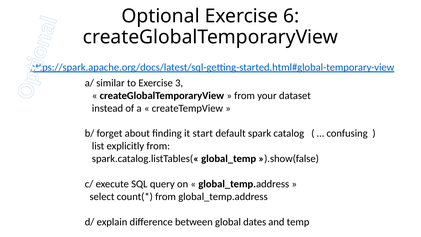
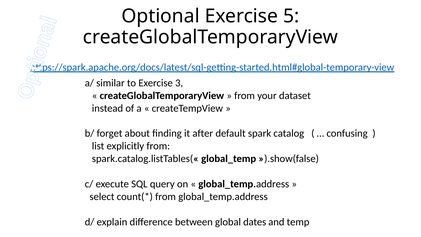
6: 6 -> 5
start: start -> after
